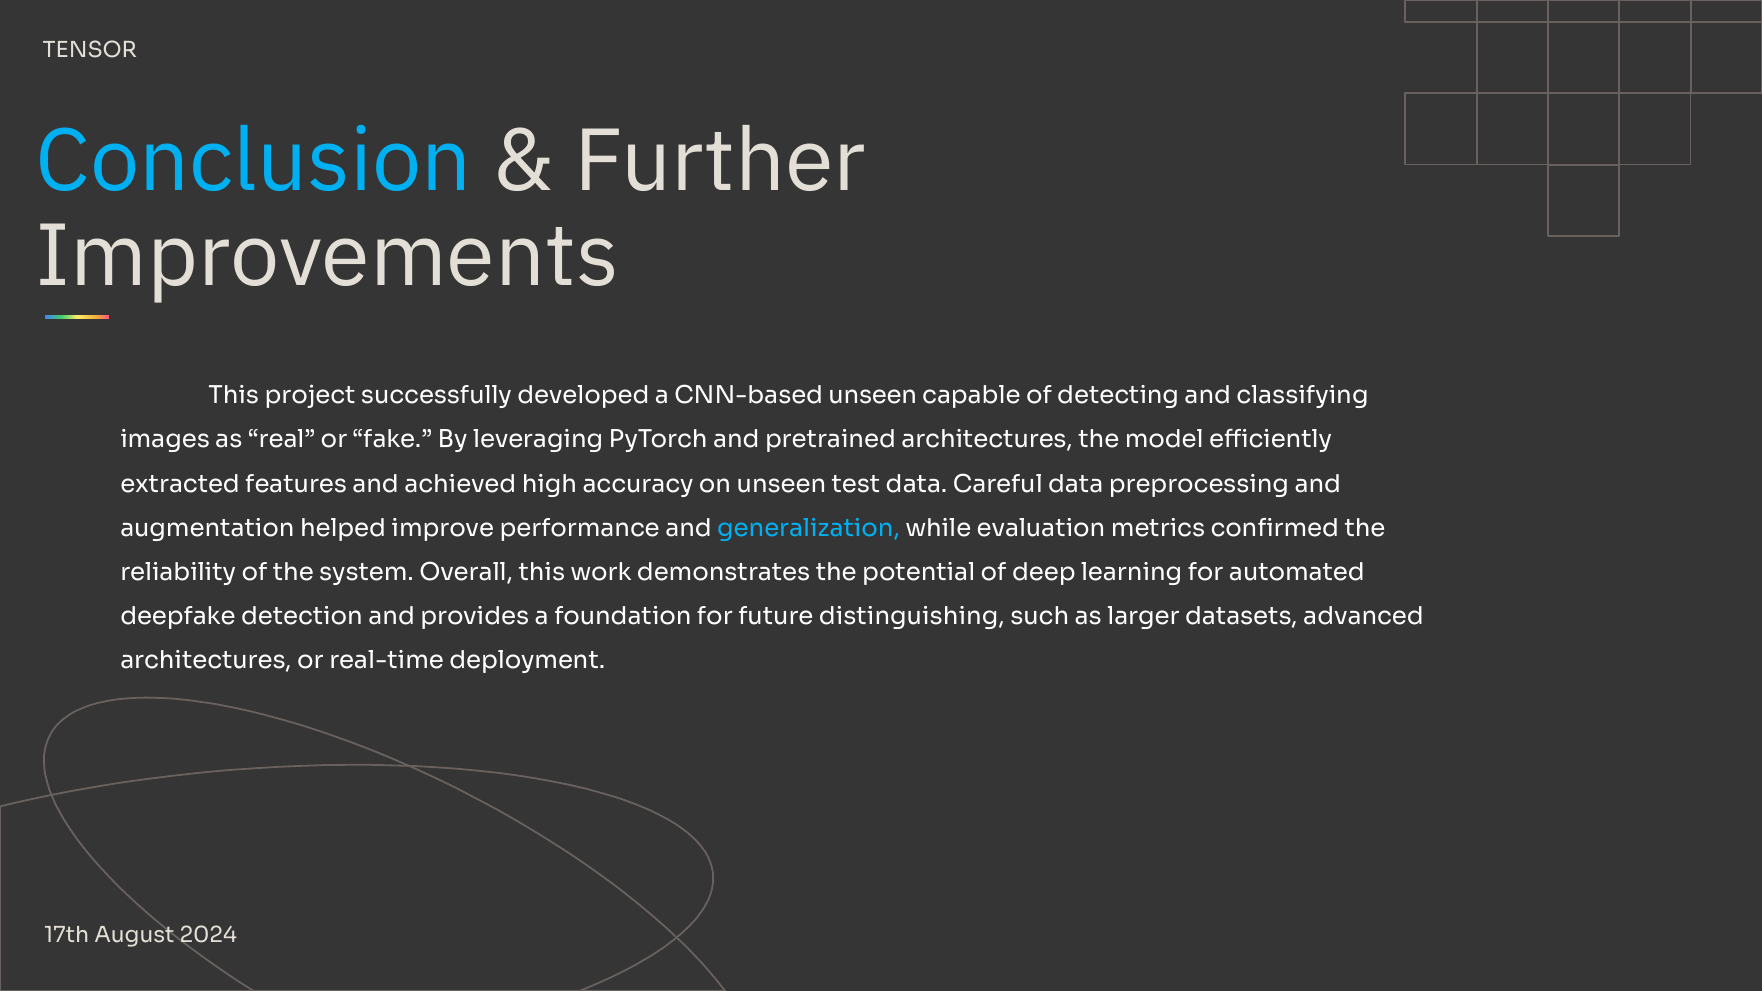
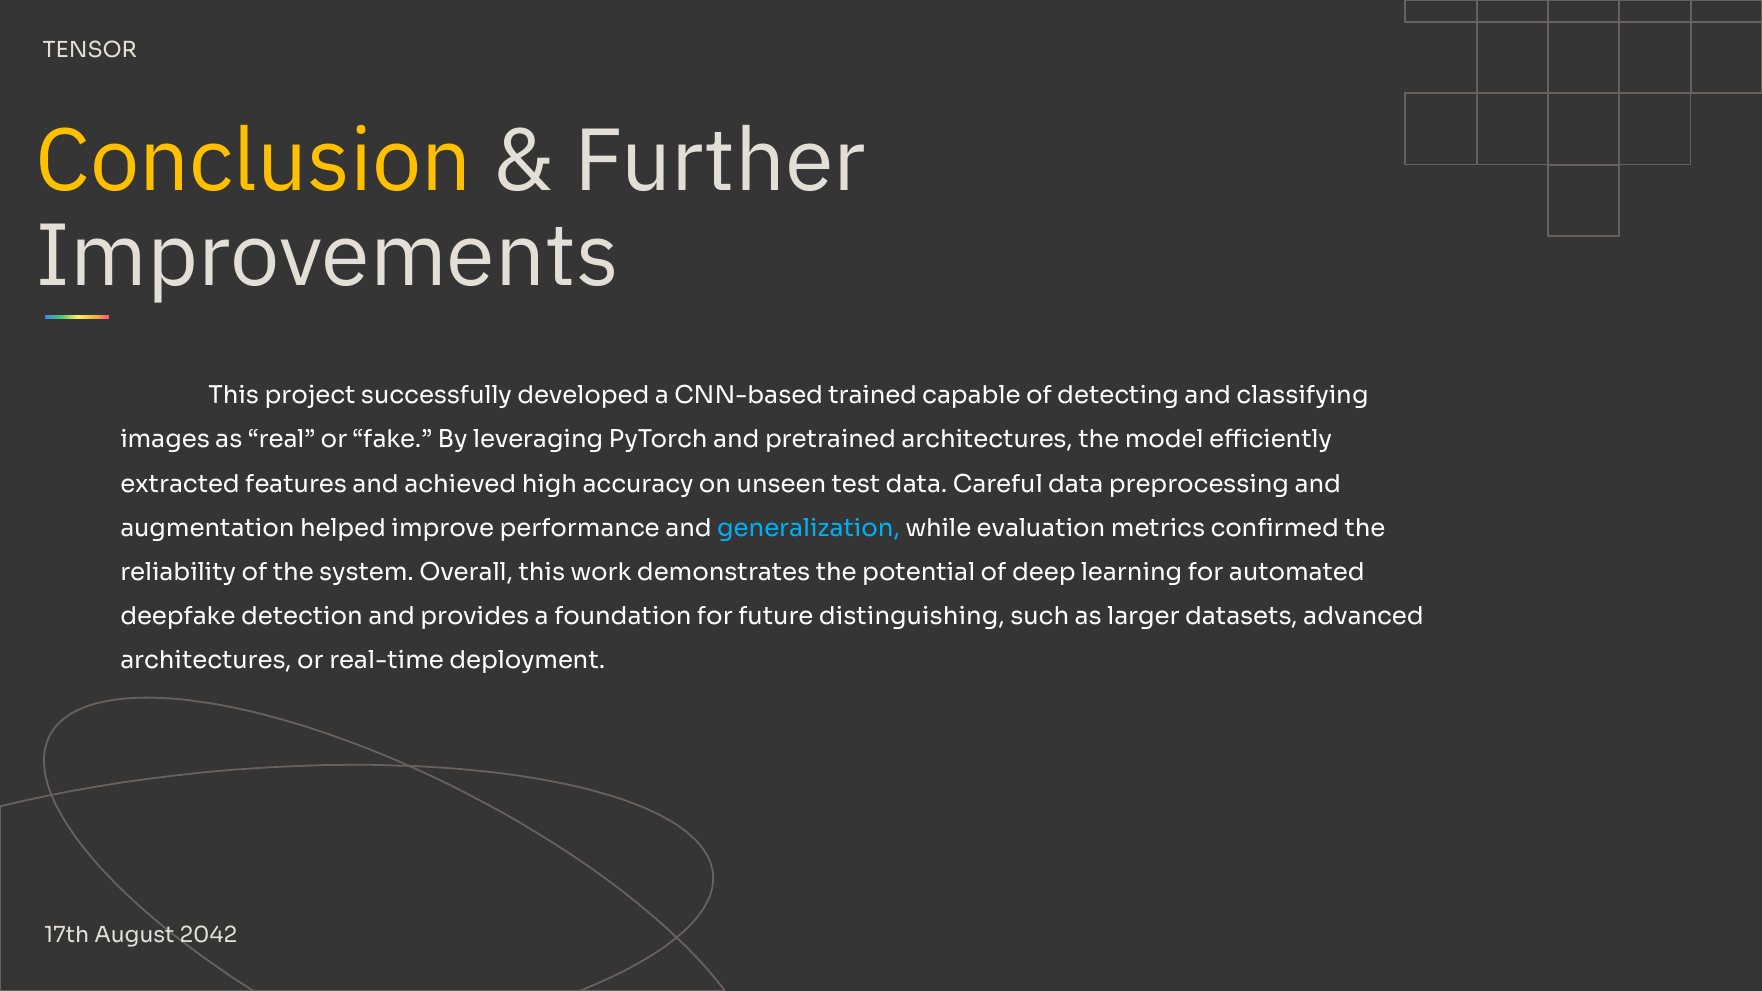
Conclusion colour: light blue -> yellow
CNN-based unseen: unseen -> trained
2024: 2024 -> 2042
